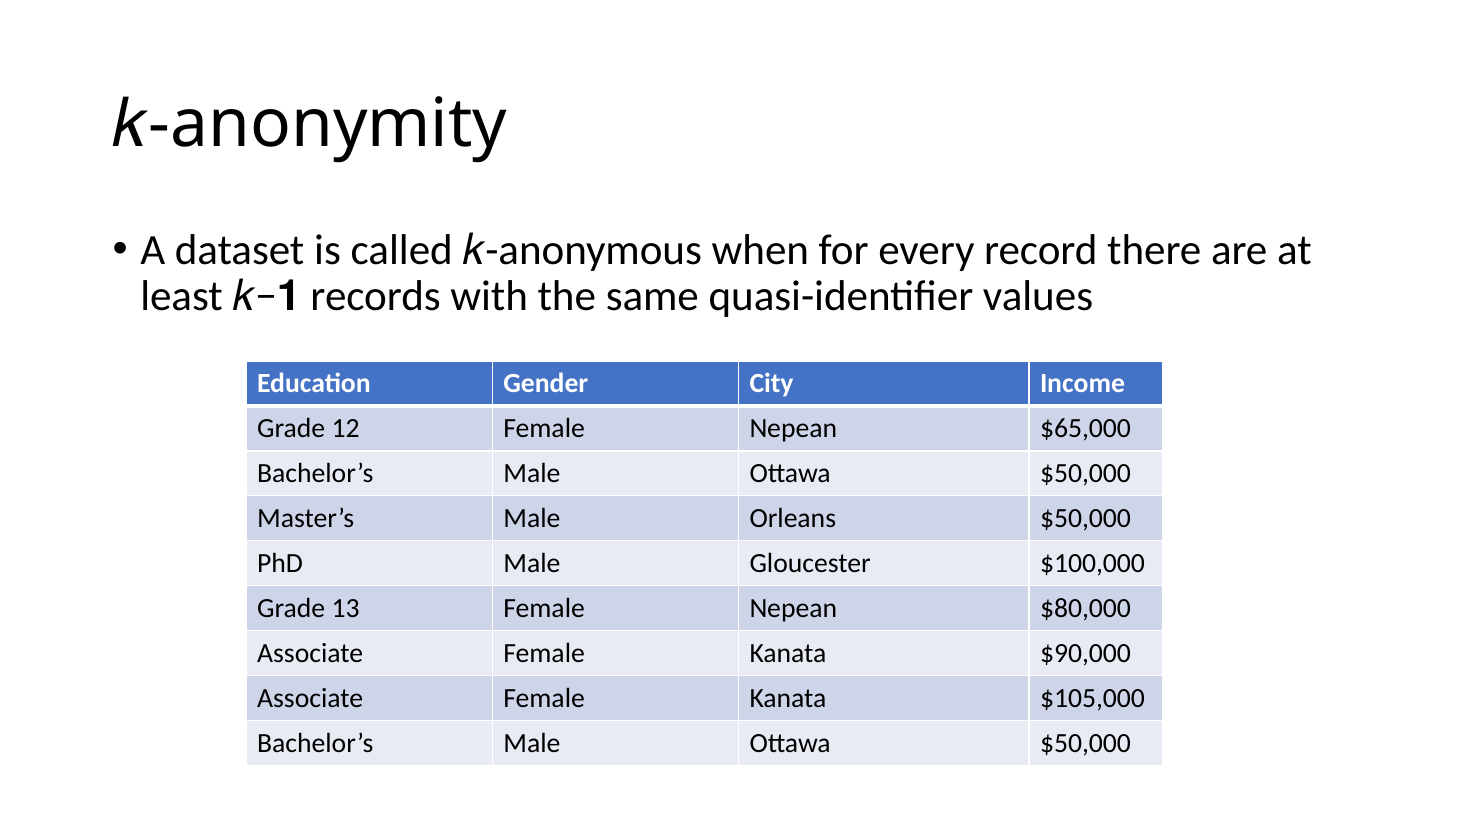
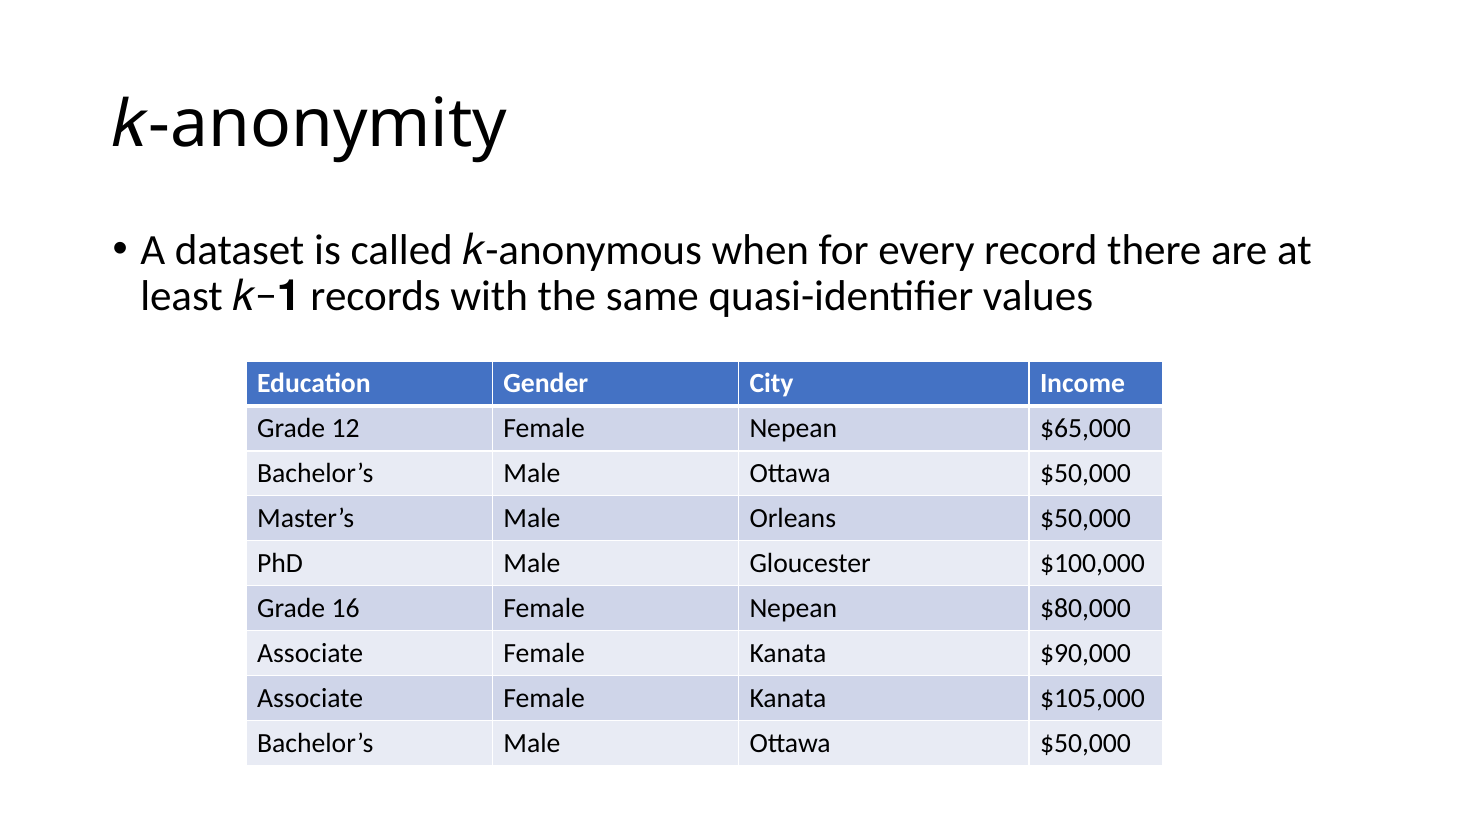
13: 13 -> 16
